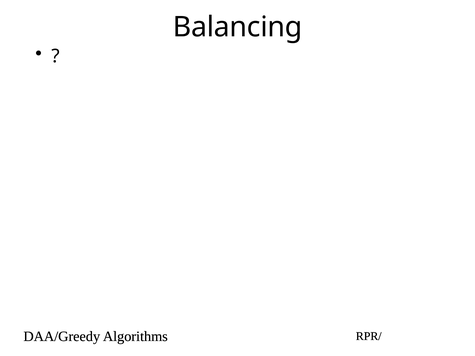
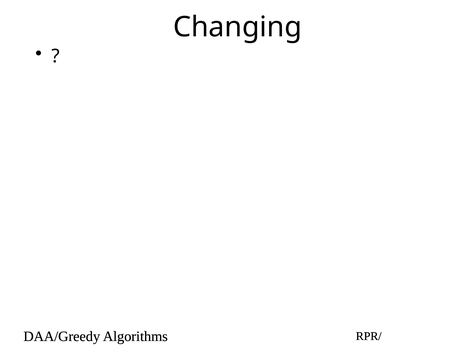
Balancing: Balancing -> Changing
